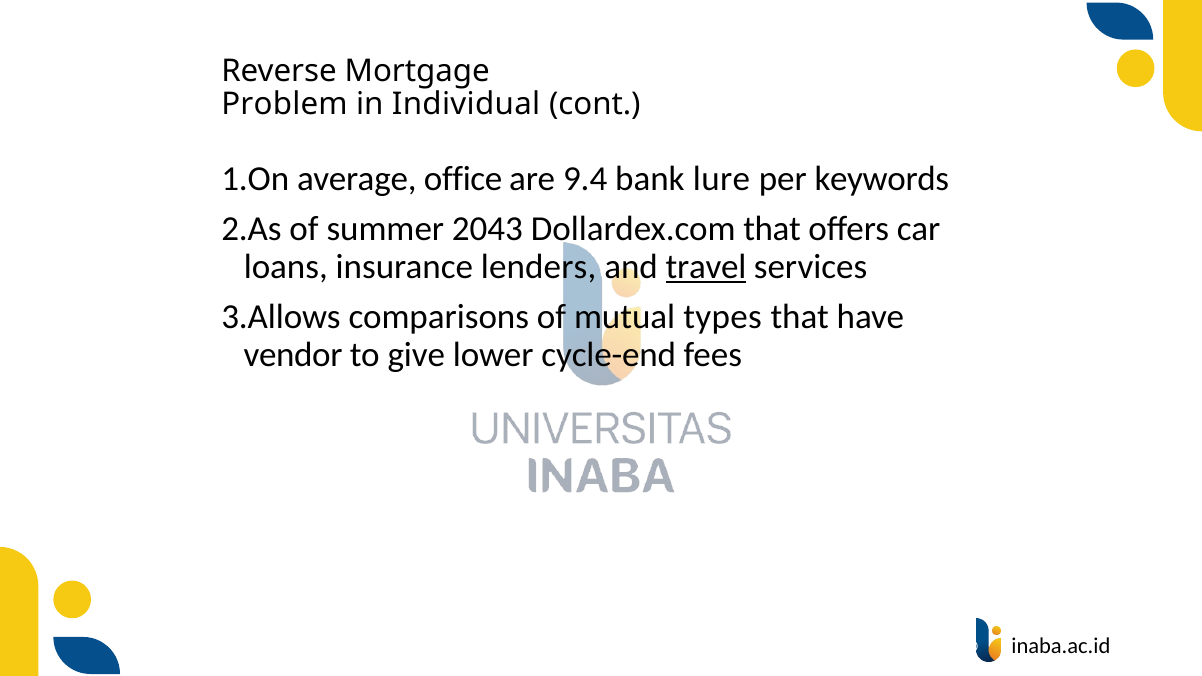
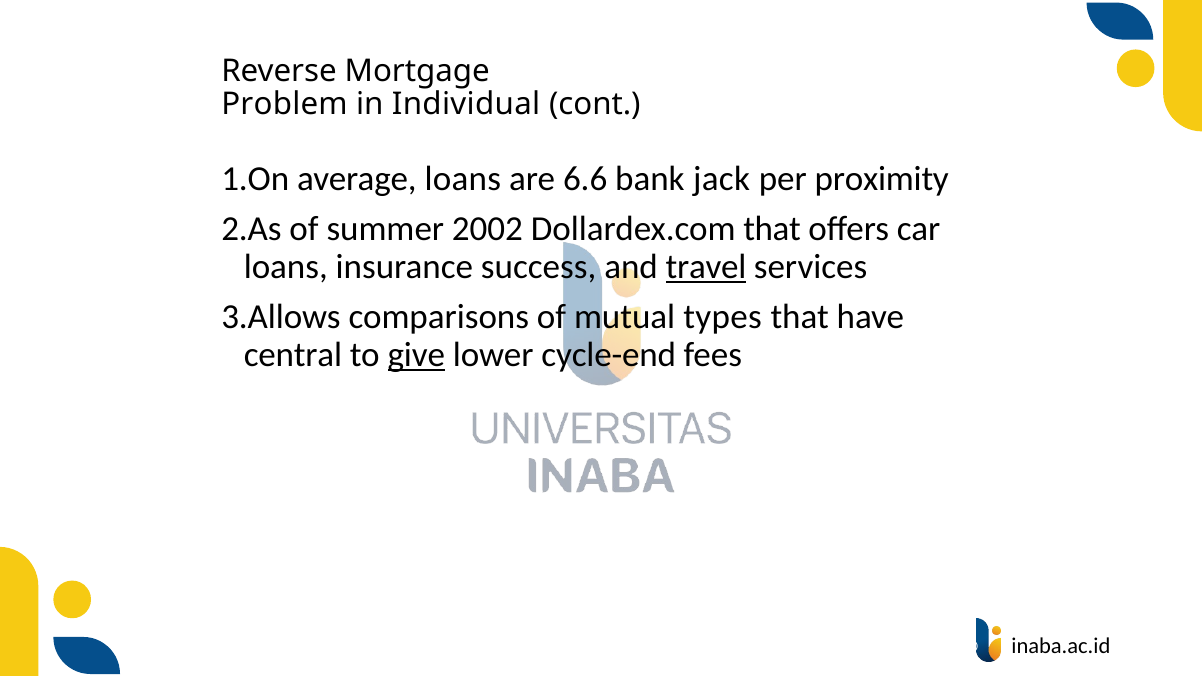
average office: office -> loans
9.4: 9.4 -> 6.6
lure: lure -> jack
keywords: keywords -> proximity
2043: 2043 -> 2002
lenders: lenders -> success
vendor: vendor -> central
give underline: none -> present
